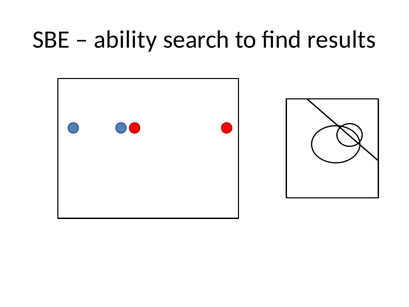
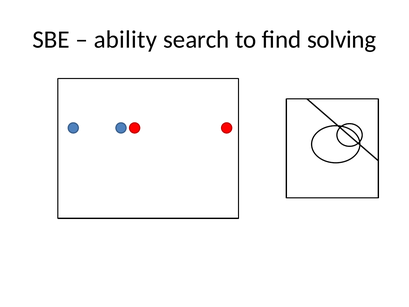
results: results -> solving
